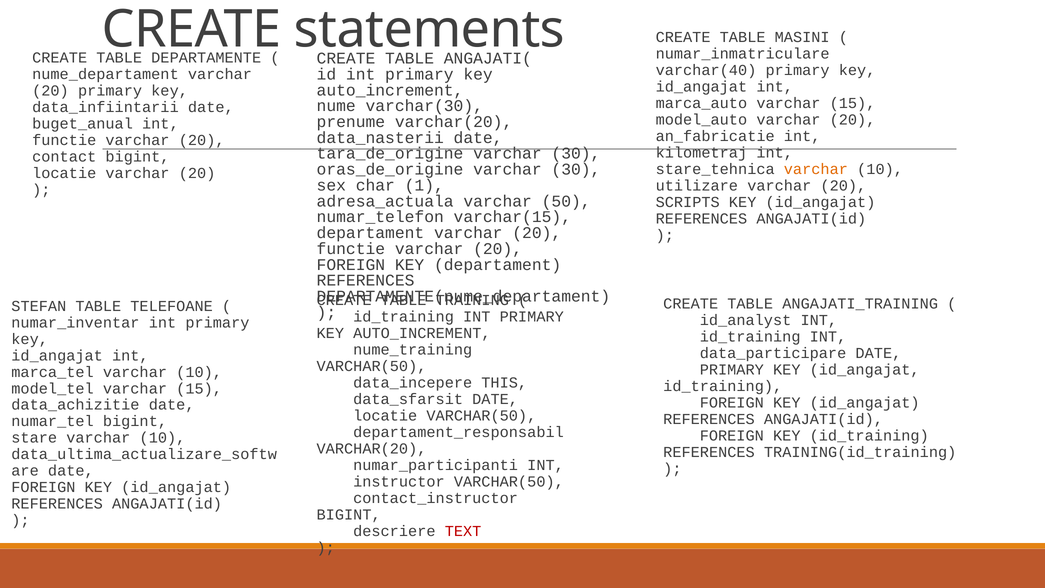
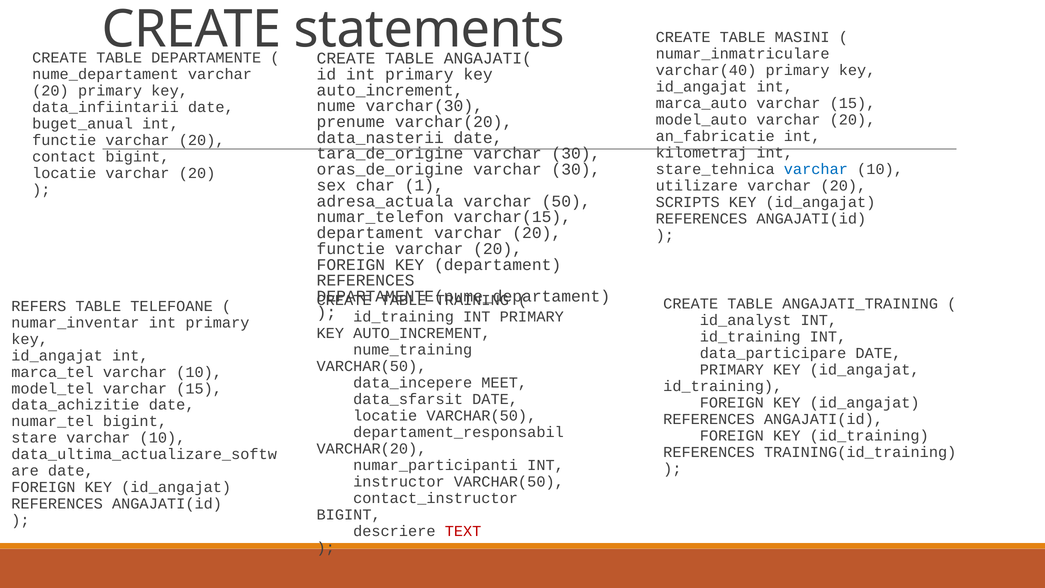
varchar at (816, 169) colour: orange -> blue
STEFAN: STEFAN -> REFERS
THIS: THIS -> MEET
